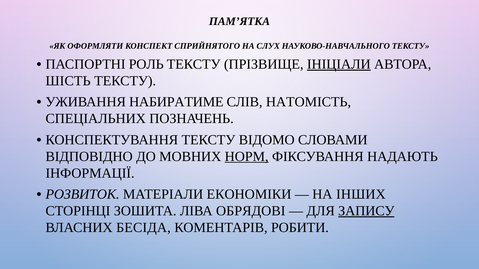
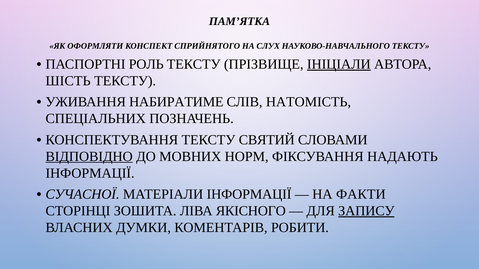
ВІДОМО: ВІДОМО -> СВЯТИЙ
ВІДПОВІДНО underline: none -> present
НОРМ underline: present -> none
РОЗВИТОК: РОЗВИТОК -> СУЧАСНОЇ
МАТЕРІАЛИ ЕКОНОМІКИ: ЕКОНОМІКИ -> ІНФОРМАЦІЇ
ІНШИХ: ІНШИХ -> ФАКТИ
ОБРЯДОВІ: ОБРЯДОВІ -> ЯКІСНОГО
БЕСІДА: БЕСІДА -> ДУМКИ
